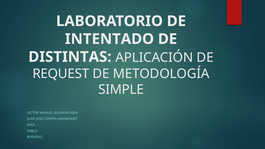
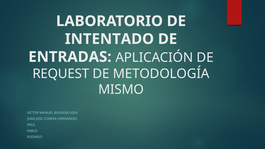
DISTINTAS: DISTINTAS -> ENTRADAS
SIMPLE: SIMPLE -> MISMO
